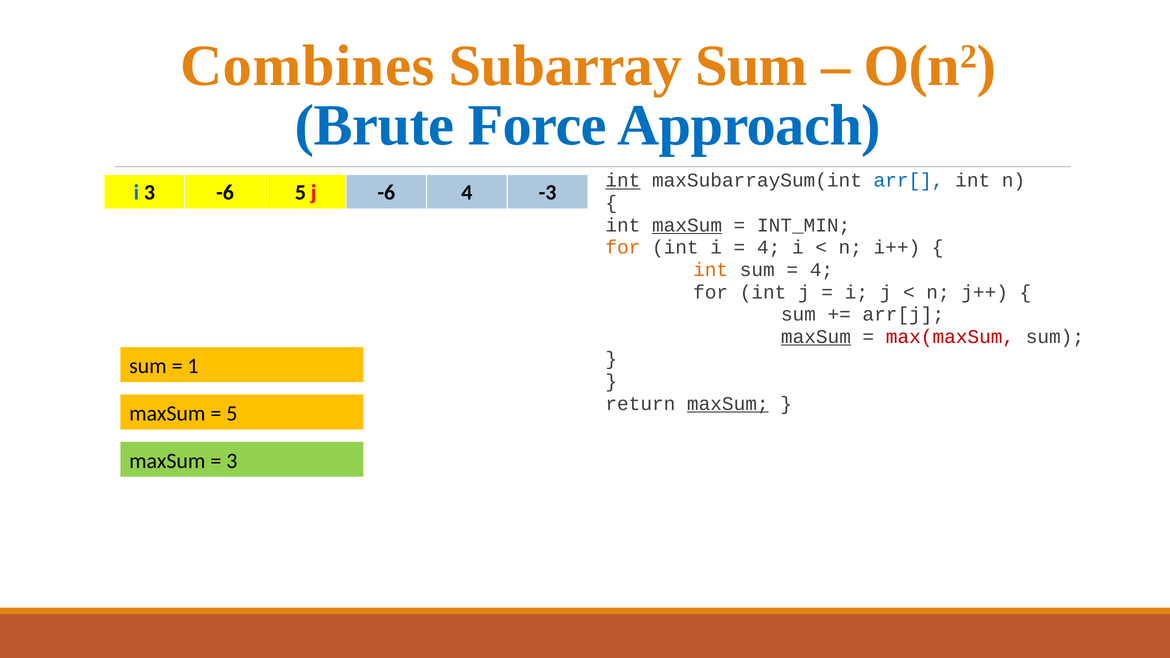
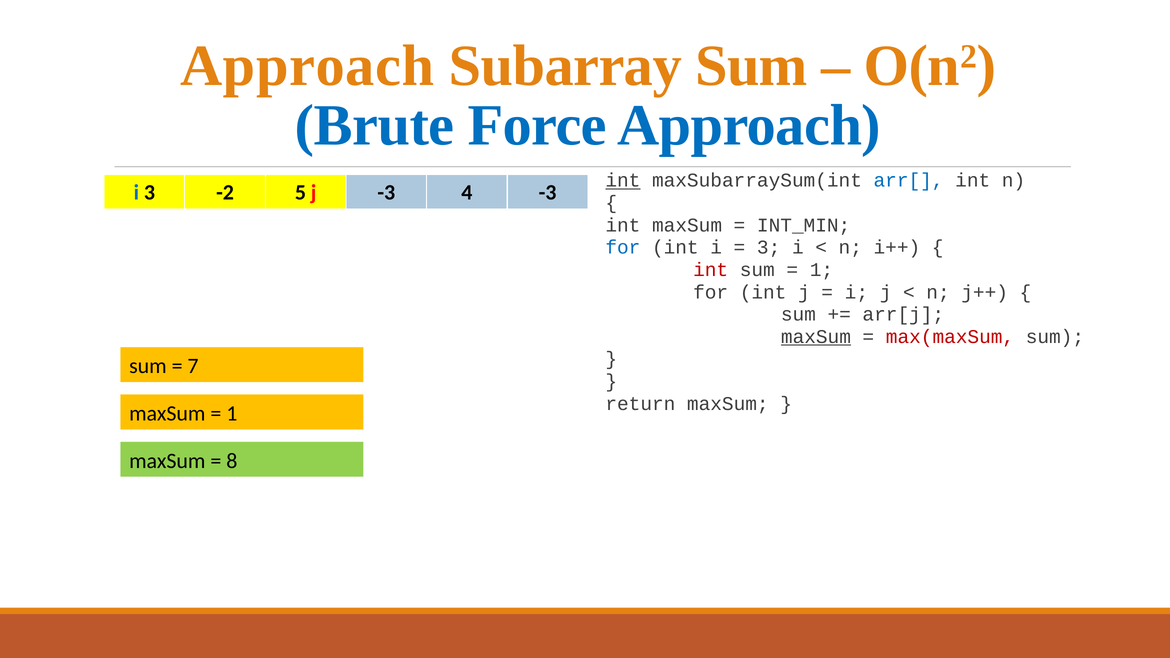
Combines at (307, 66): Combines -> Approach
3 -6: -6 -> -2
j -6: -6 -> -3
maxSum at (687, 225) underline: present -> none
for at (623, 248) colour: orange -> blue
4 at (769, 248): 4 -> 3
int at (711, 270) colour: orange -> red
4 at (821, 270): 4 -> 1
1: 1 -> 7
maxSum at (728, 404) underline: present -> none
5 at (232, 414): 5 -> 1
3 at (232, 461): 3 -> 8
